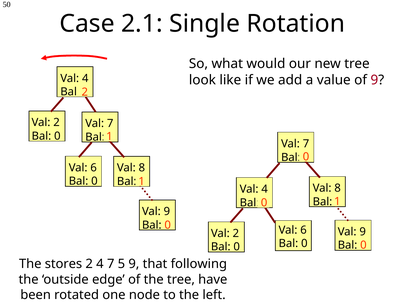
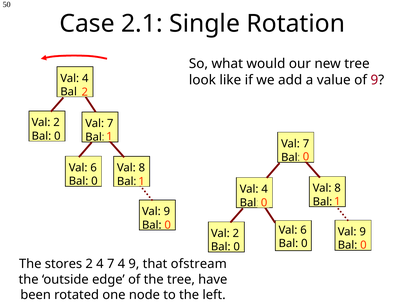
7 5: 5 -> 4
following: following -> ofstream
